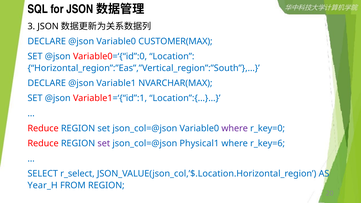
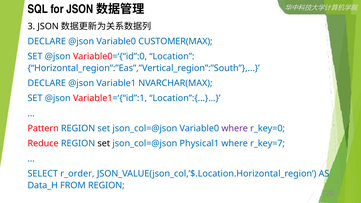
Reduce at (43, 128): Reduce -> Pattern
set at (104, 144) colour: purple -> black
r_key=6: r_key=6 -> r_key=7
r_select: r_select -> r_order
Year_H: Year_H -> Data_H
